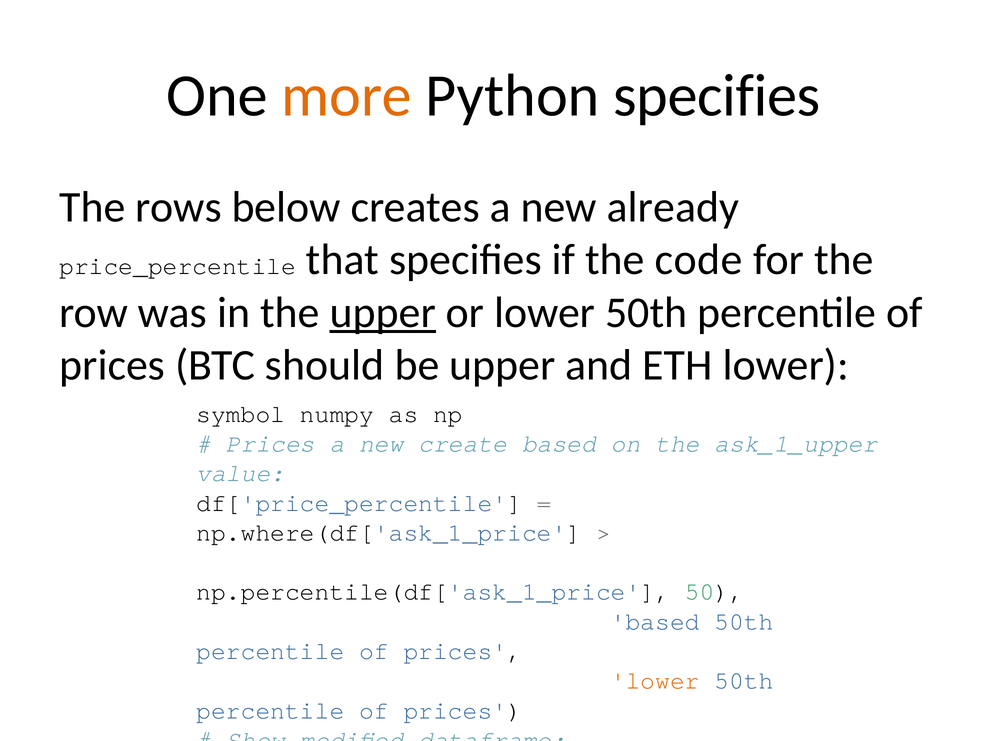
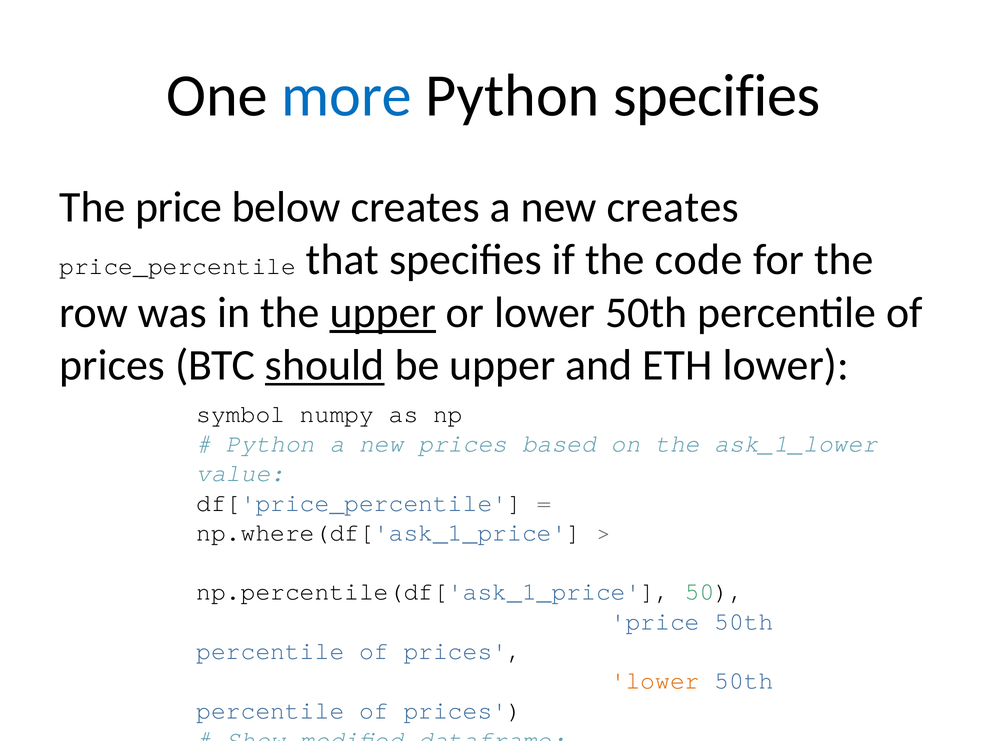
more colour: orange -> blue
The rows: rows -> price
new already: already -> creates
should underline: none -> present
Prices at (270, 443): Prices -> Python
new create: create -> prices
ask_1_upper: ask_1_upper -> ask_1_lower
based at (655, 621): based -> price
